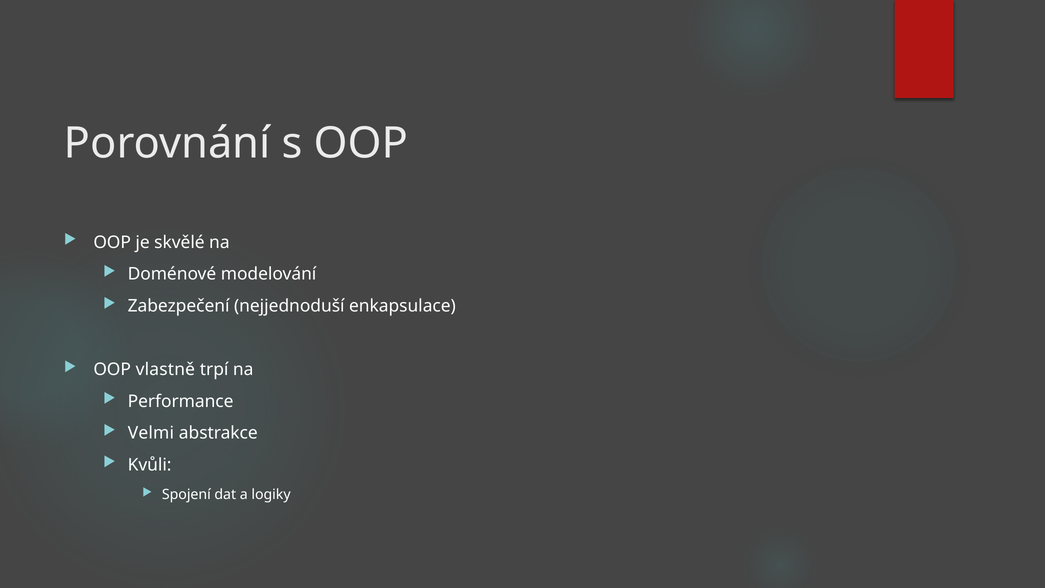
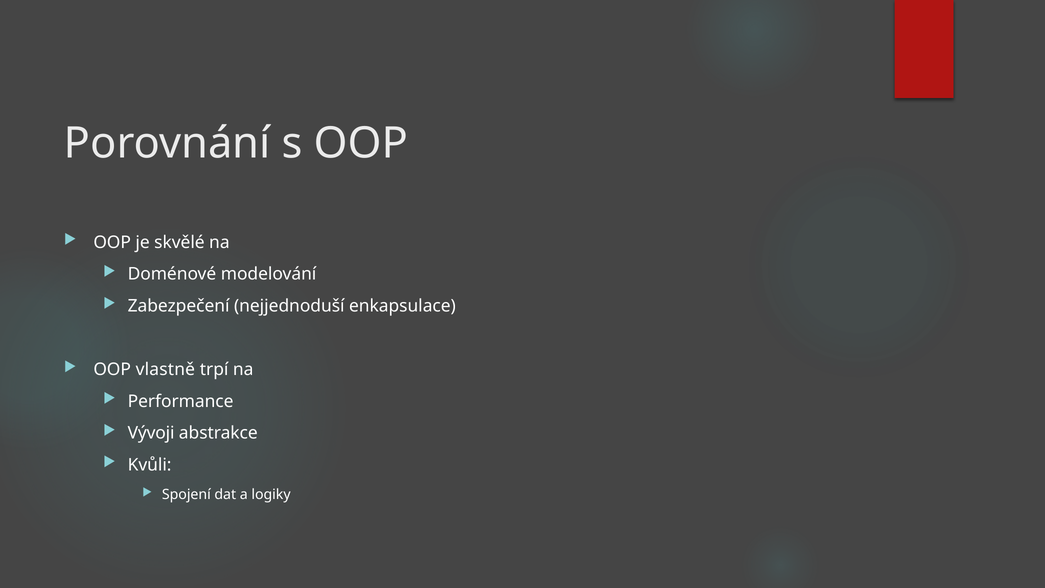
Velmi: Velmi -> Vývoji
